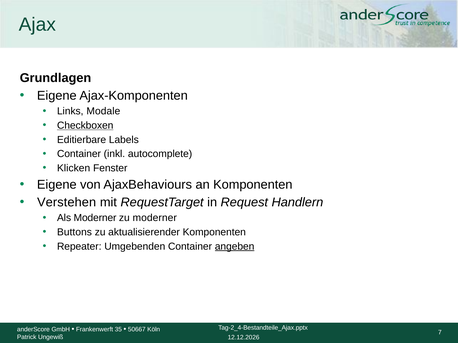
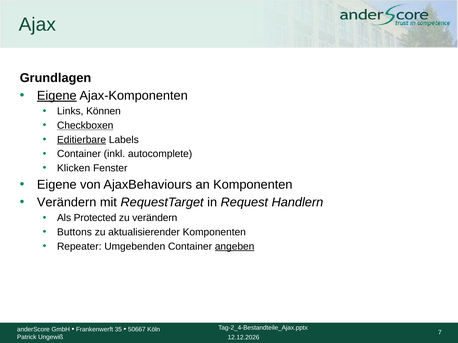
Eigene at (57, 96) underline: none -> present
Modale: Modale -> Können
Editierbare underline: none -> present
Verstehen at (67, 203): Verstehen -> Verändern
Als Moderner: Moderner -> Protected
zu moderner: moderner -> verändern
